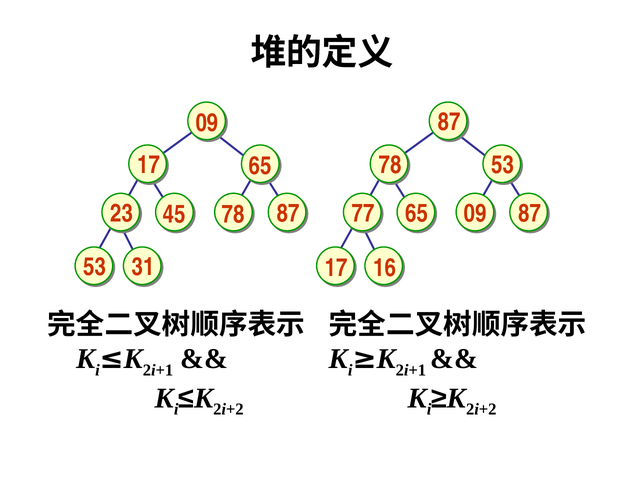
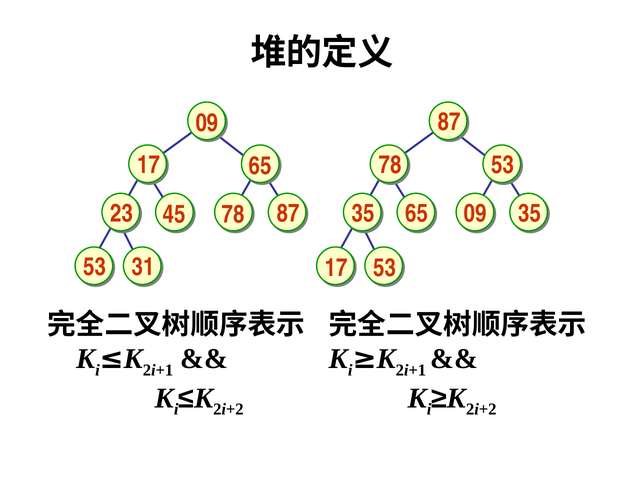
65 87: 87 -> 35
45 77: 77 -> 35
53 16: 16 -> 53
